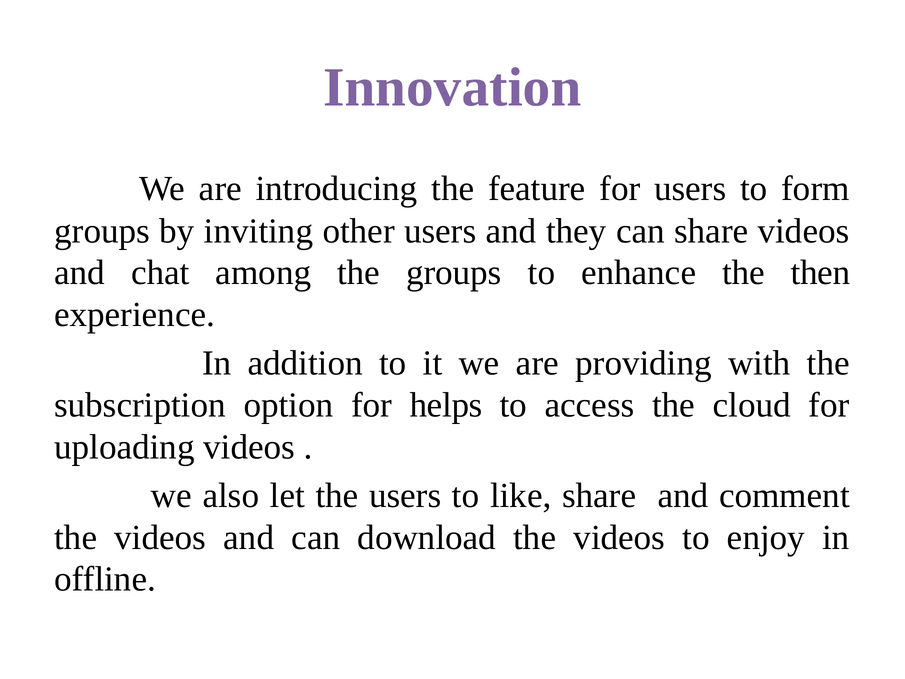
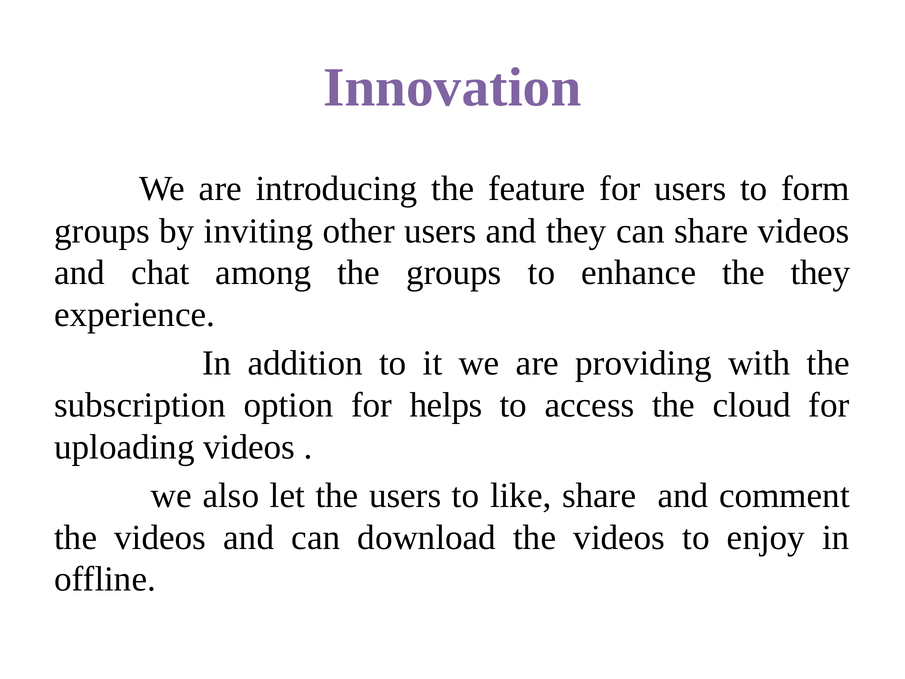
the then: then -> they
